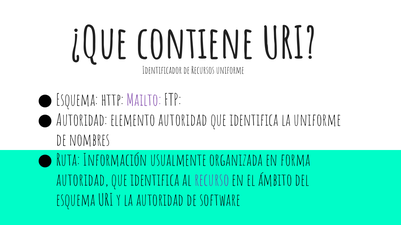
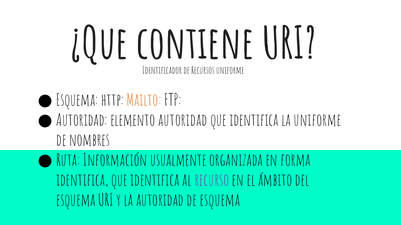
Mailto colour: purple -> orange
autoridad at (82, 181): autoridad -> identifica
de software: software -> esquema
